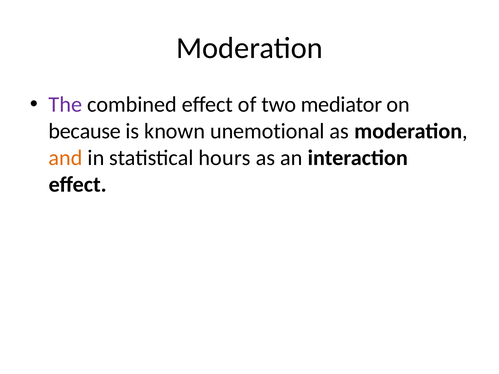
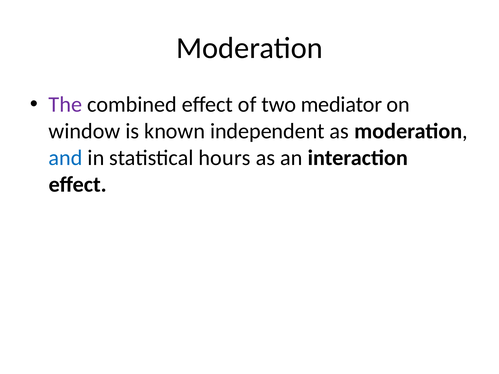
because: because -> window
unemotional: unemotional -> independent
and colour: orange -> blue
